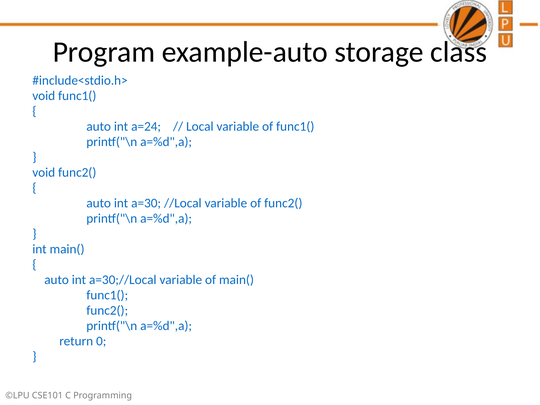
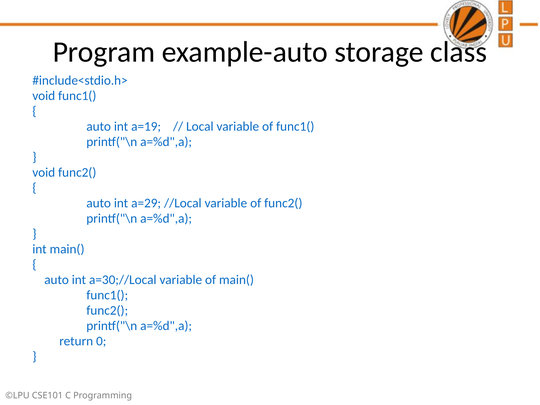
a=24: a=24 -> a=19
a=30: a=30 -> a=29
